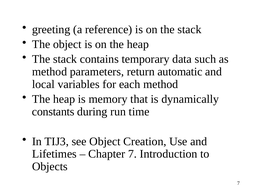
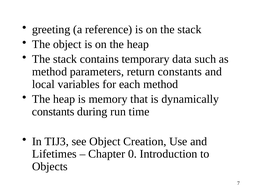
return automatic: automatic -> constants
Chapter 7: 7 -> 0
